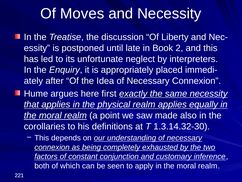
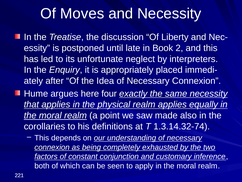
first: first -> four
1.3.14.32-30: 1.3.14.32-30 -> 1.3.14.32-74
